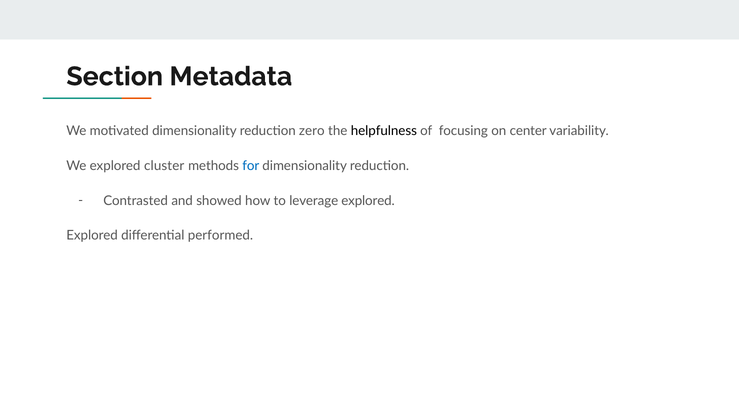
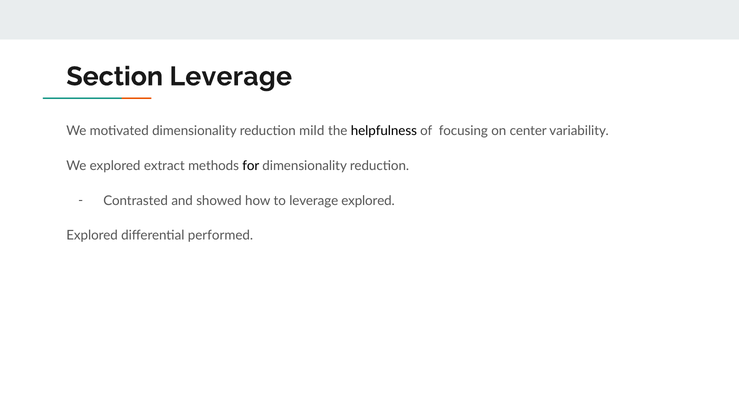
Section Metadata: Metadata -> Leverage
zero: zero -> mild
cluster: cluster -> extract
for colour: blue -> black
